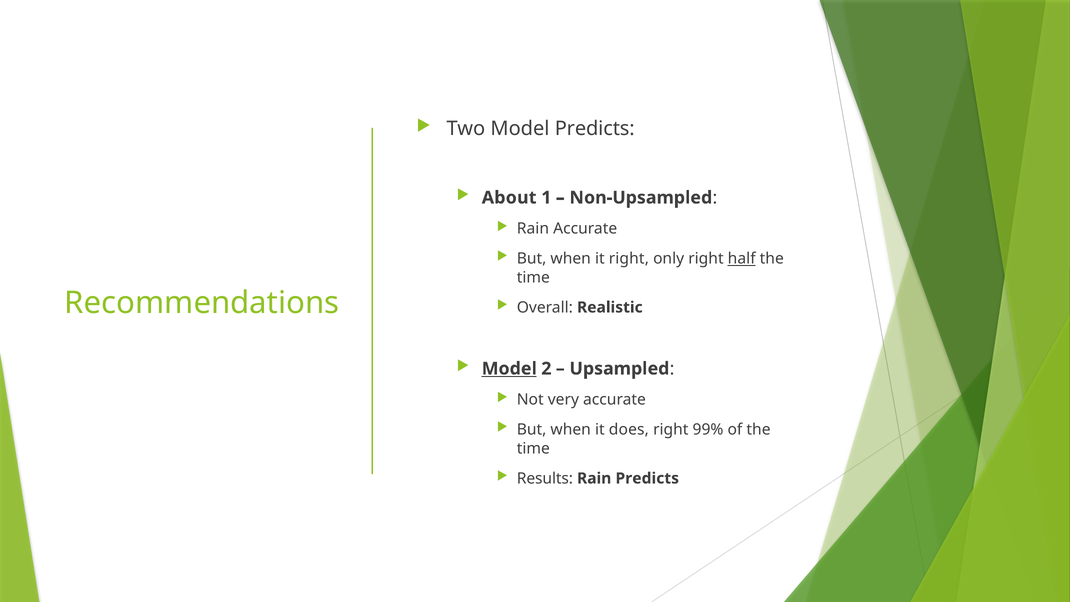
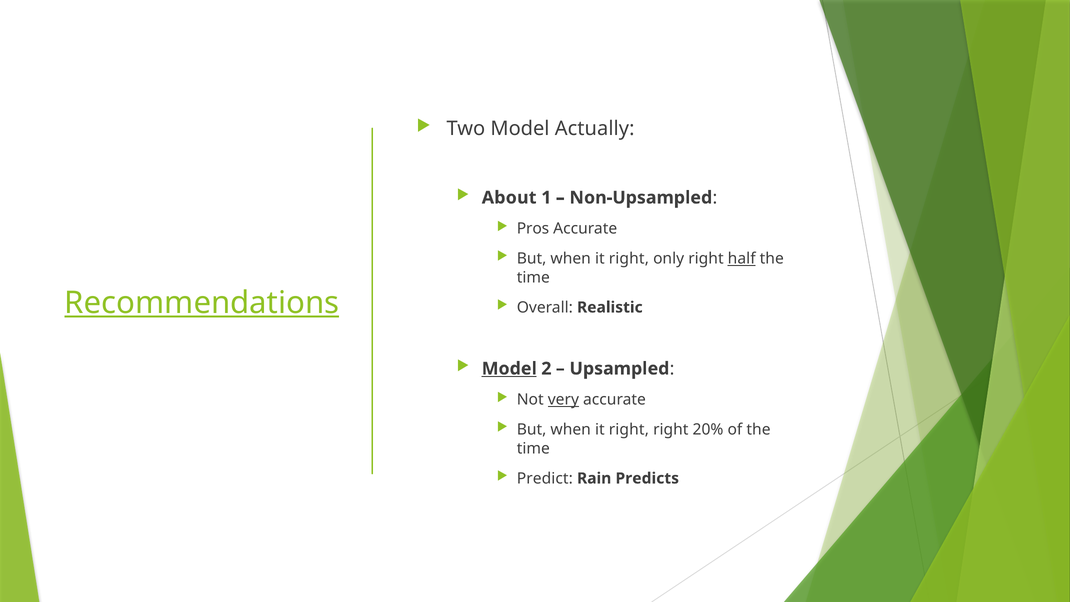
Model Predicts: Predicts -> Actually
Rain at (533, 229): Rain -> Pros
Recommendations underline: none -> present
very underline: none -> present
does at (629, 430): does -> right
99%: 99% -> 20%
Results: Results -> Predict
